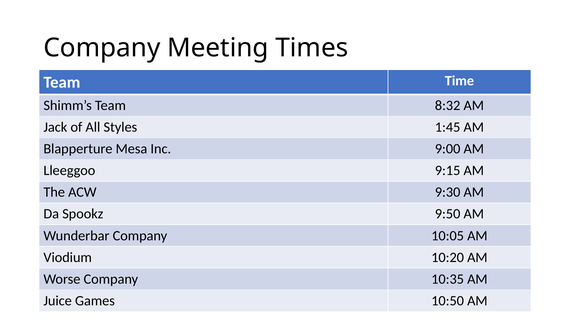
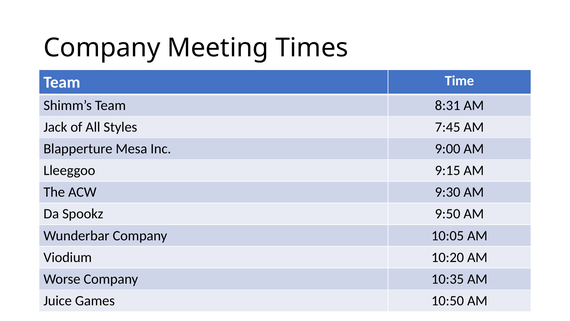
8:32: 8:32 -> 8:31
1:45: 1:45 -> 7:45
